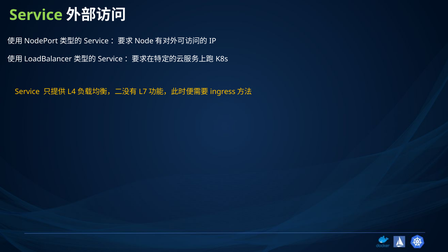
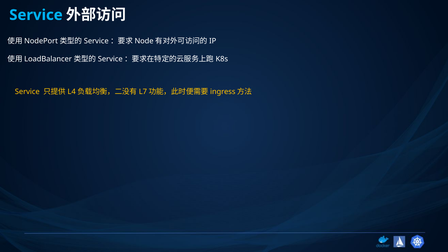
Service at (36, 15) colour: light green -> light blue
